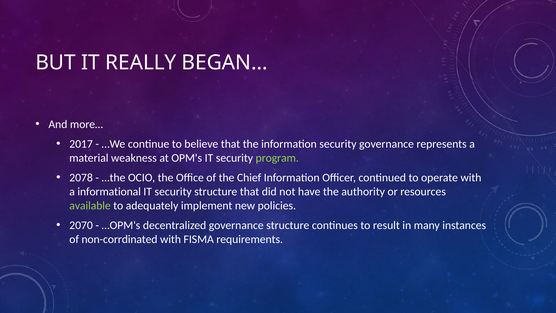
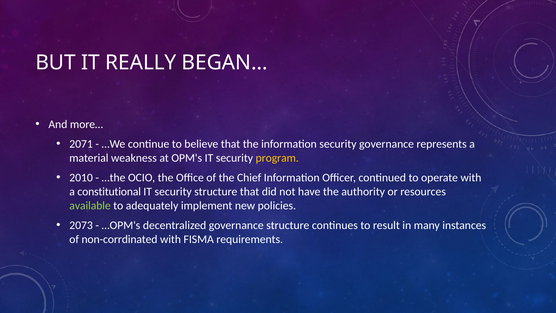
2017: 2017 -> 2071
program colour: light green -> yellow
2078: 2078 -> 2010
informational: informational -> constitutional
2070: 2070 -> 2073
